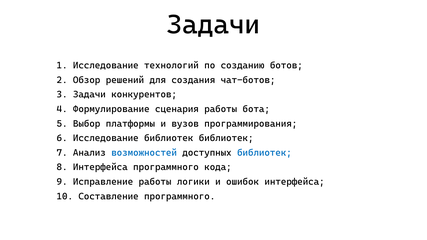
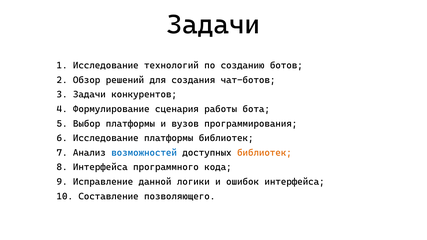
Исследование библиотек: библиотек -> платформы
библиотек at (264, 153) colour: blue -> orange
Исправление работы: работы -> данной
Составление программного: программного -> позволяющего
